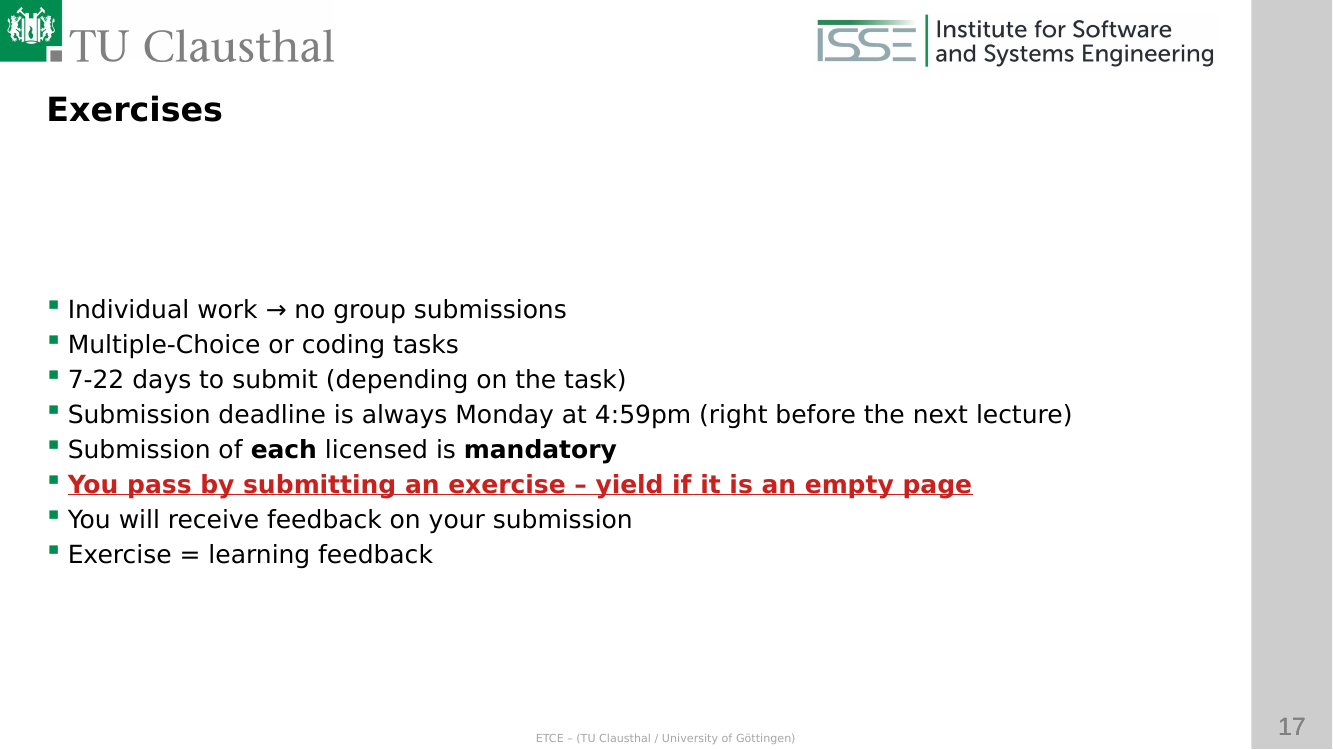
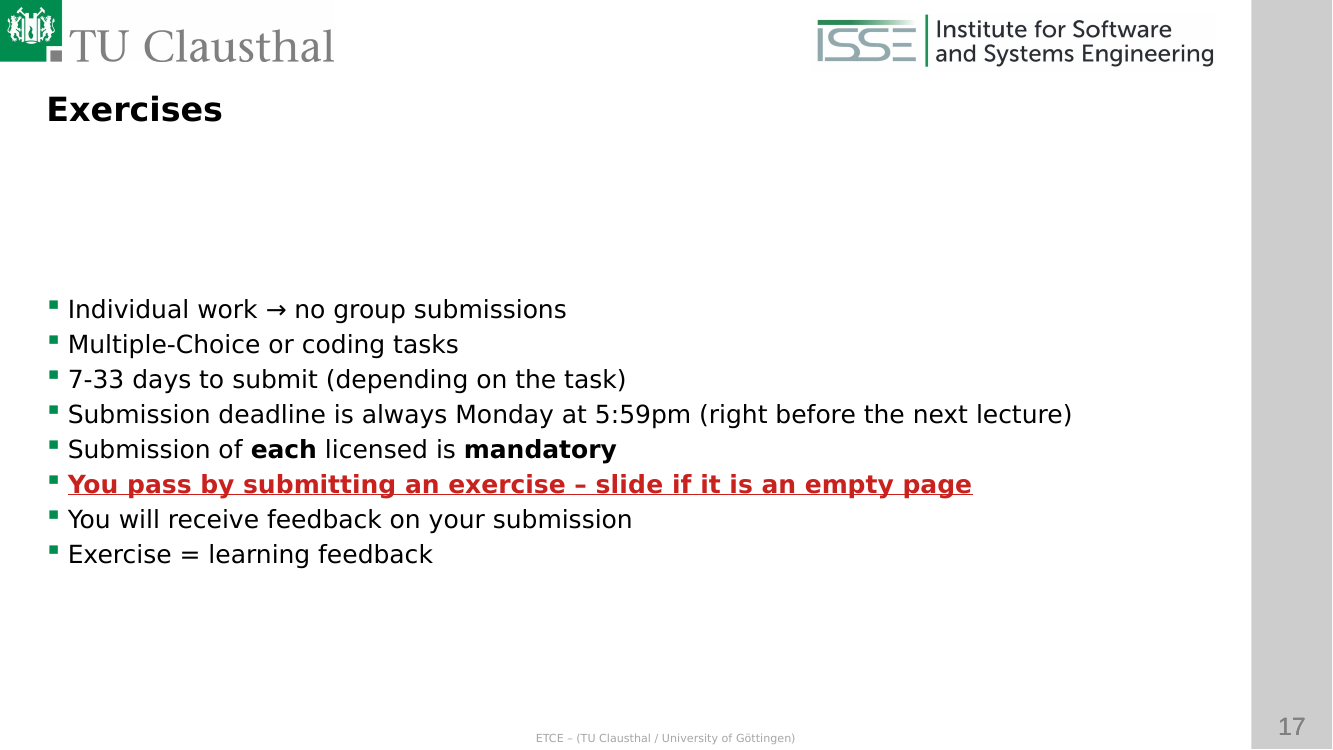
7-22: 7-22 -> 7-33
4:59pm: 4:59pm -> 5:59pm
yield: yield -> slide
